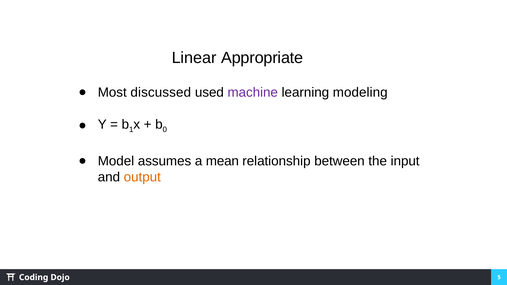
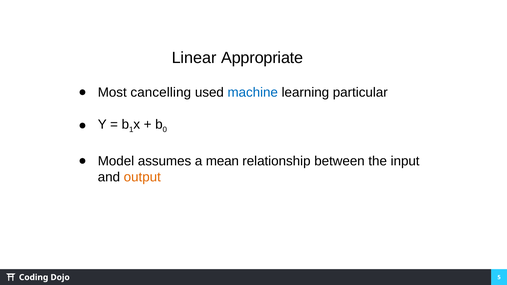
discussed: discussed -> cancelling
machine colour: purple -> blue
modeling: modeling -> particular
